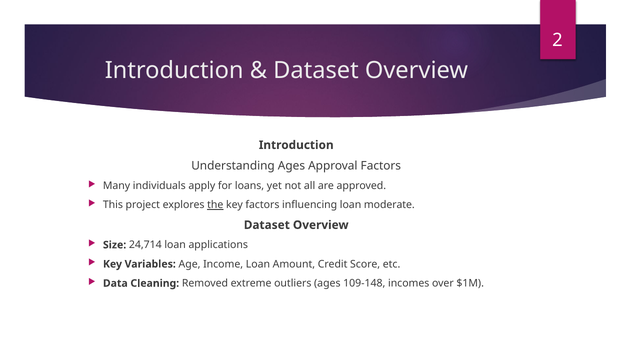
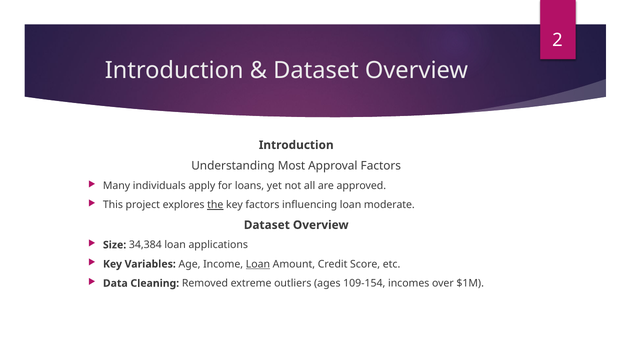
Understanding Ages: Ages -> Most
24,714: 24,714 -> 34,384
Loan at (258, 264) underline: none -> present
109-148: 109-148 -> 109-154
